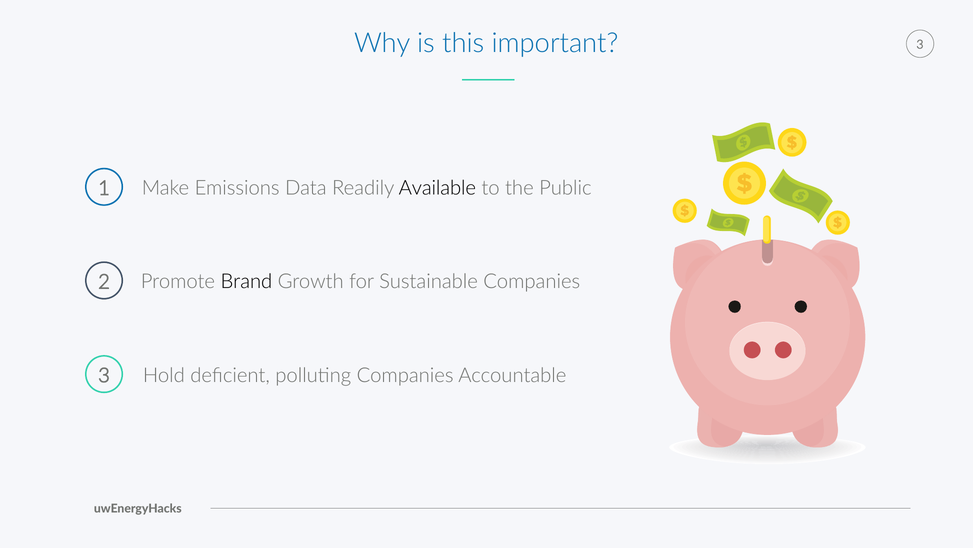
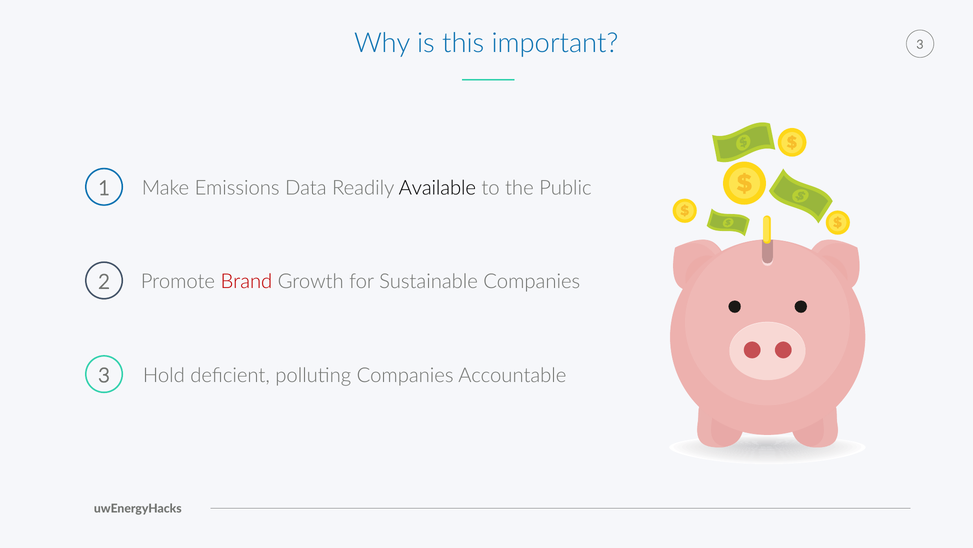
Brand colour: black -> red
